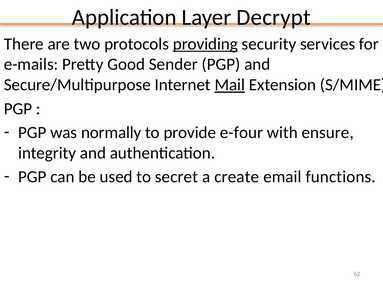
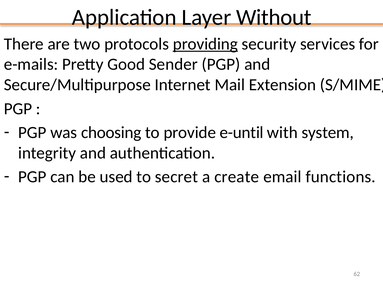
Decrypt: Decrypt -> Without
Mail underline: present -> none
normally: normally -> choosing
e-four: e-four -> e-until
ensure: ensure -> system
